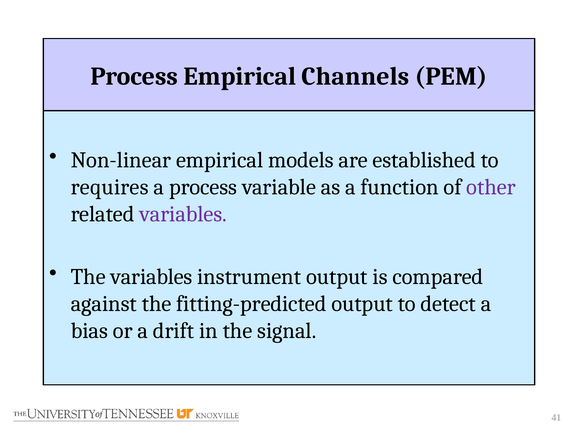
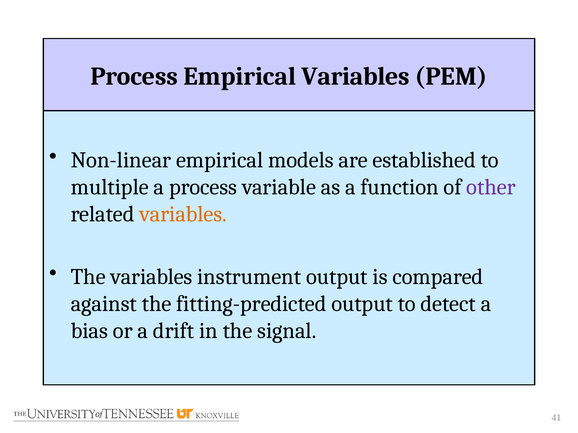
Empirical Channels: Channels -> Variables
requires: requires -> multiple
variables at (183, 214) colour: purple -> orange
